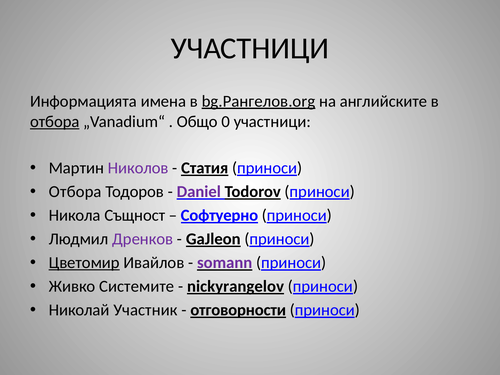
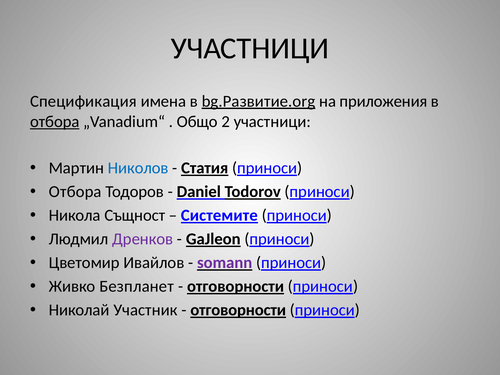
Информацията: Информацията -> Спецификация
bg.Рангелов.org: bg.Рангелов.org -> bg.Развитие.org
английските: английските -> приложения
0: 0 -> 2
Николов colour: purple -> blue
Daniel colour: purple -> black
Софтуерно: Софтуерно -> Системите
Цветомир underline: present -> none
Системите: Системите -> Безпланет
nickyrangelov at (235, 286): nickyrangelov -> отговорности
